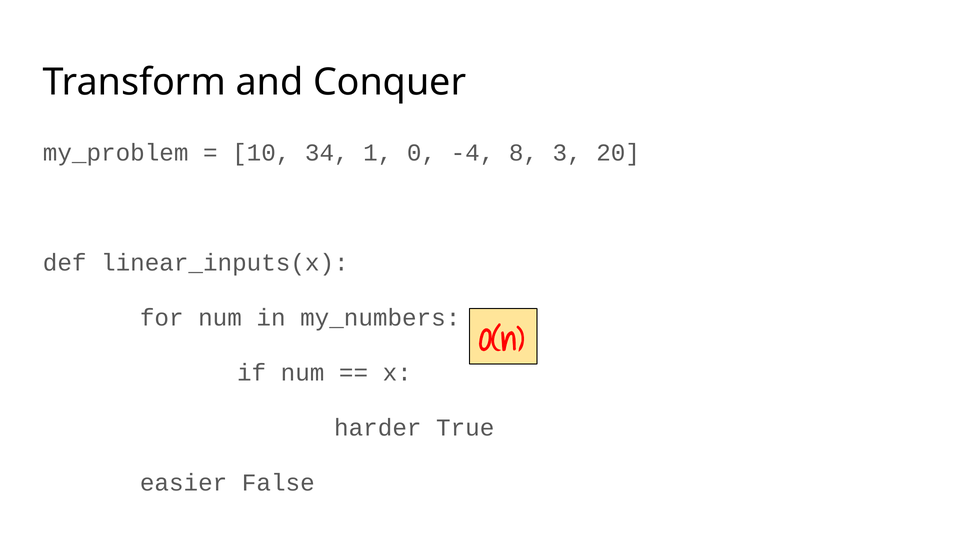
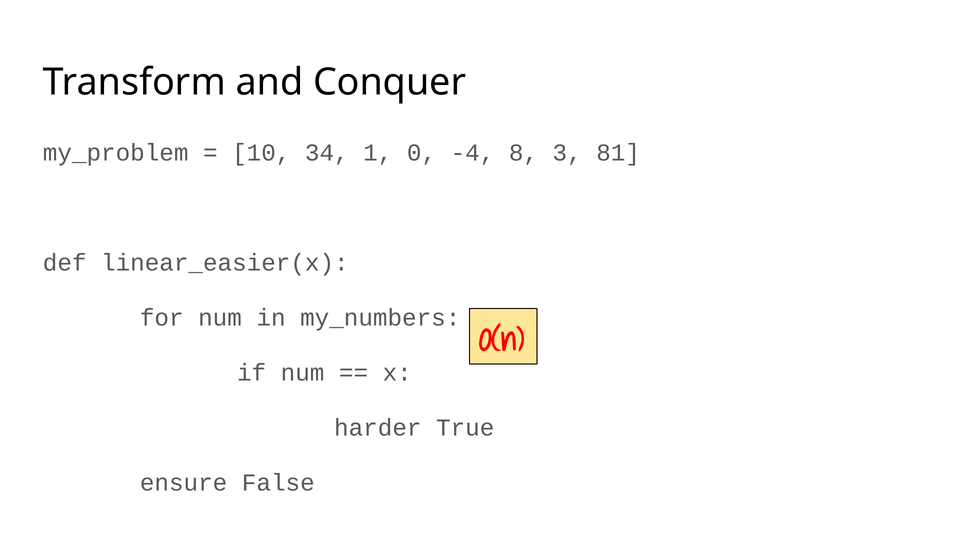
20: 20 -> 81
linear_inputs(x: linear_inputs(x -> linear_easier(x
easier: easier -> ensure
